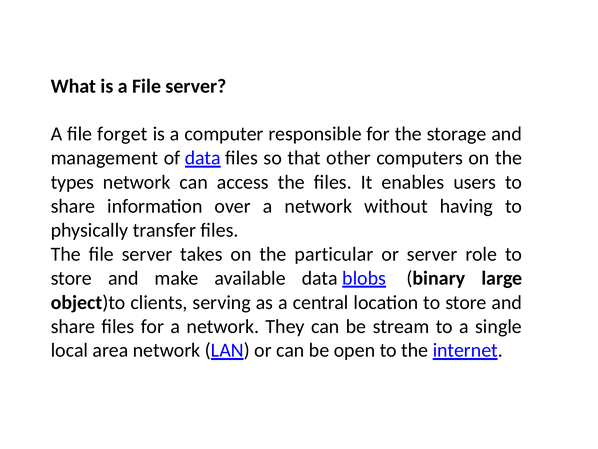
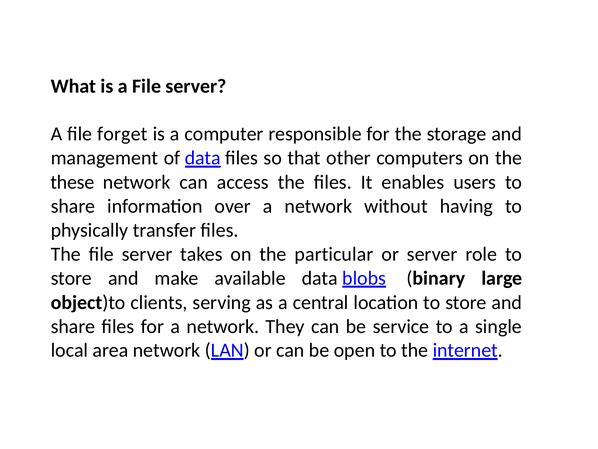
types: types -> these
stream: stream -> service
